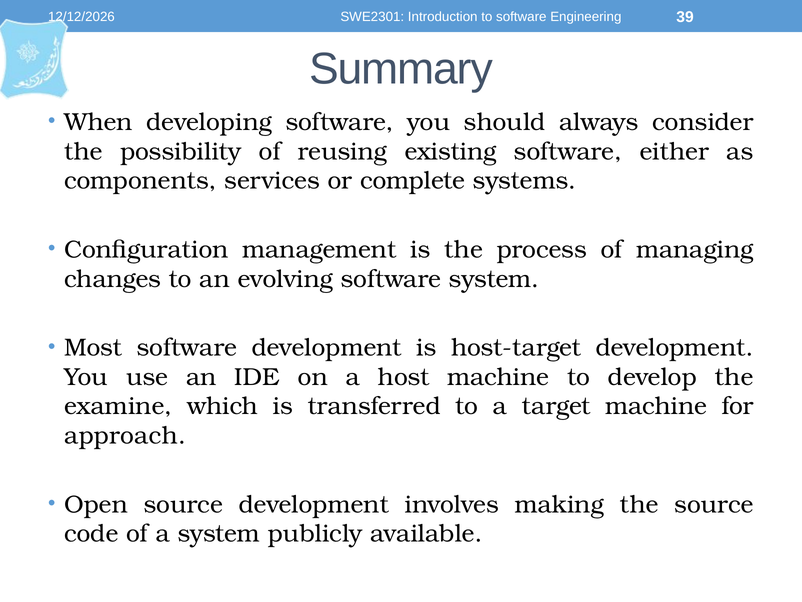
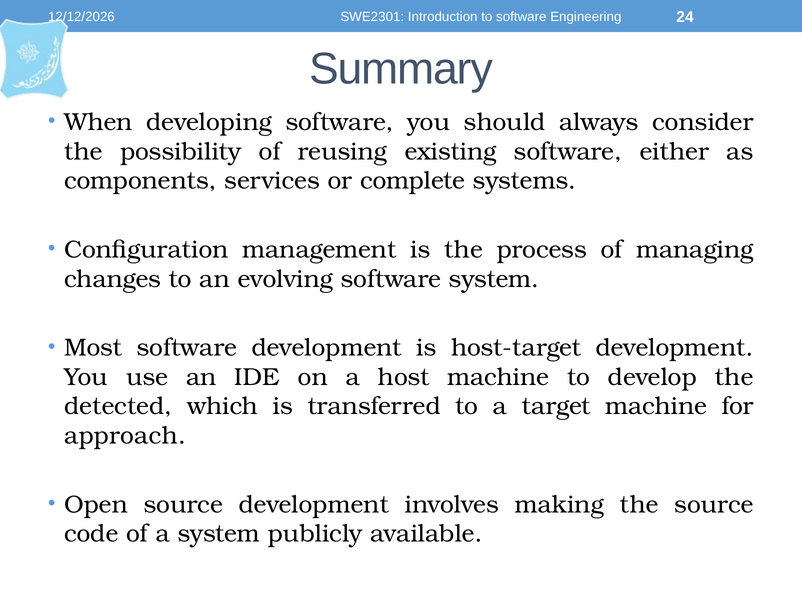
39: 39 -> 24
examine: examine -> detected
